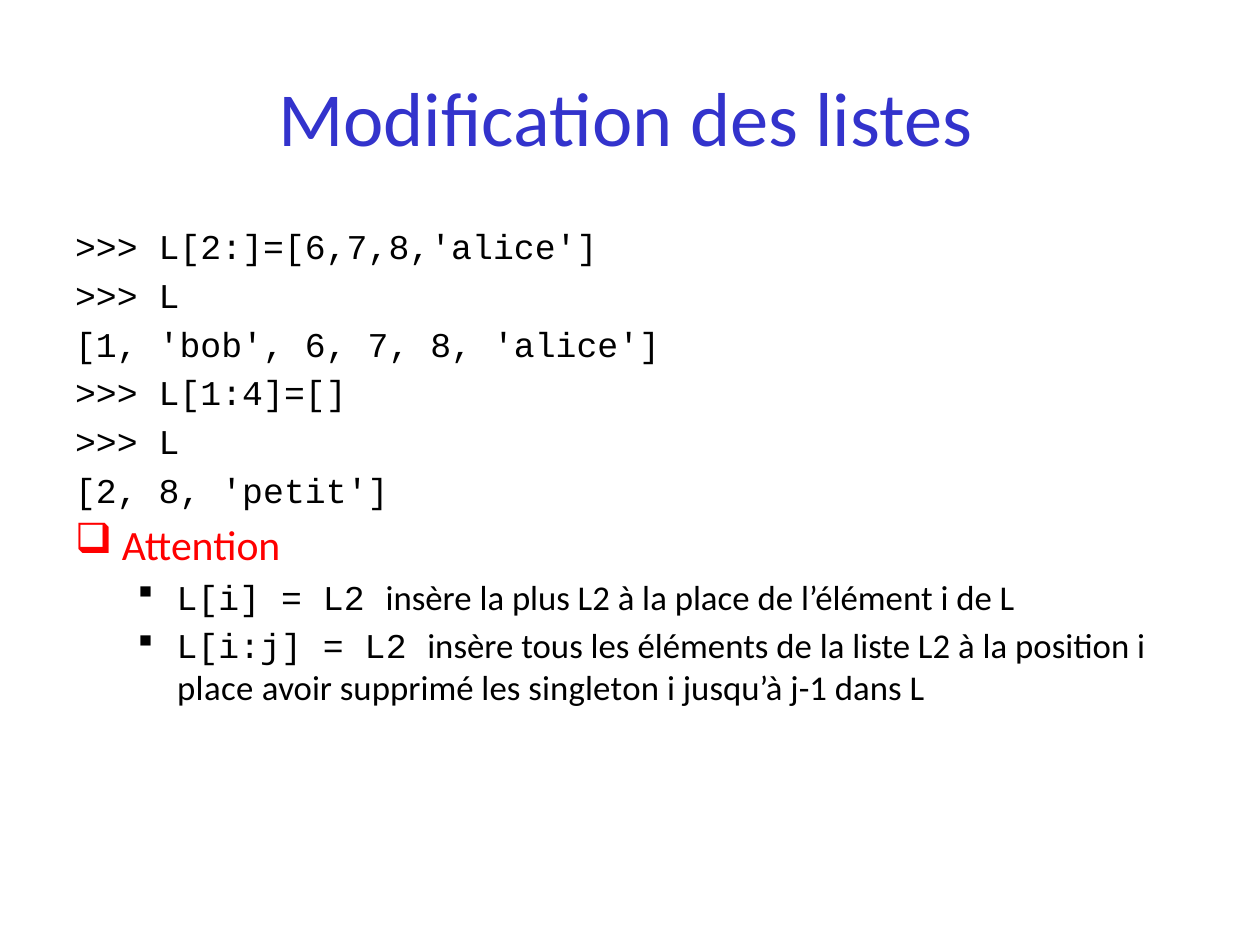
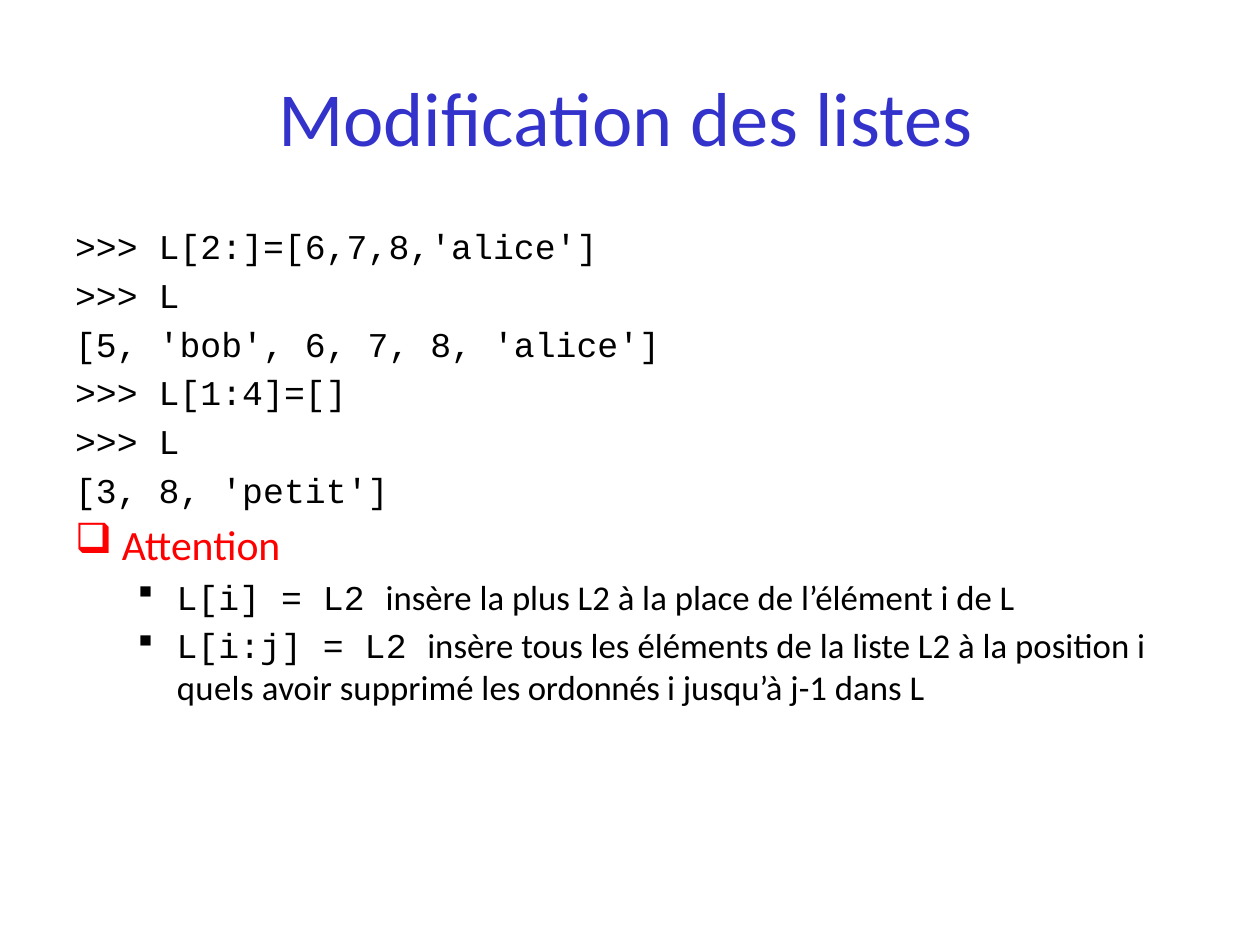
1: 1 -> 5
2: 2 -> 3
place at (215, 689): place -> quels
singleton: singleton -> ordonnés
